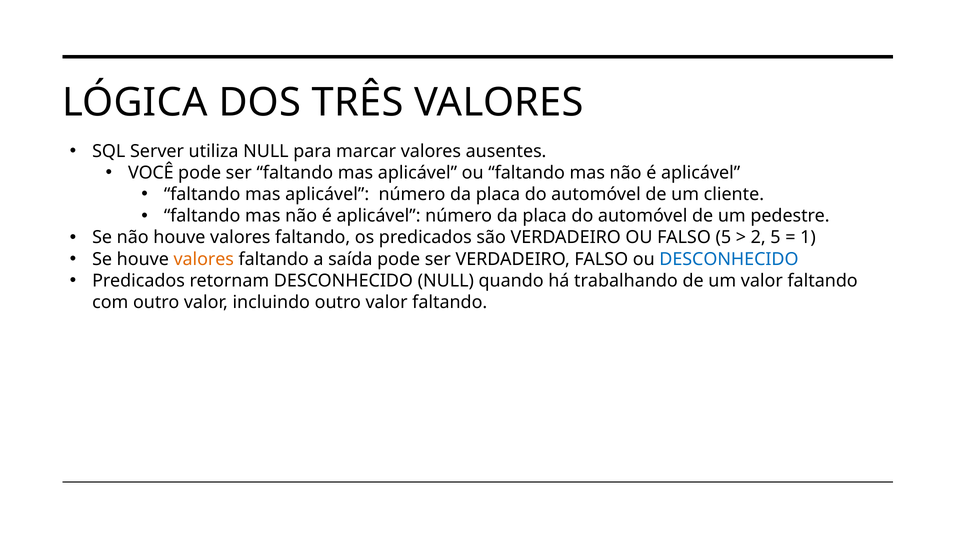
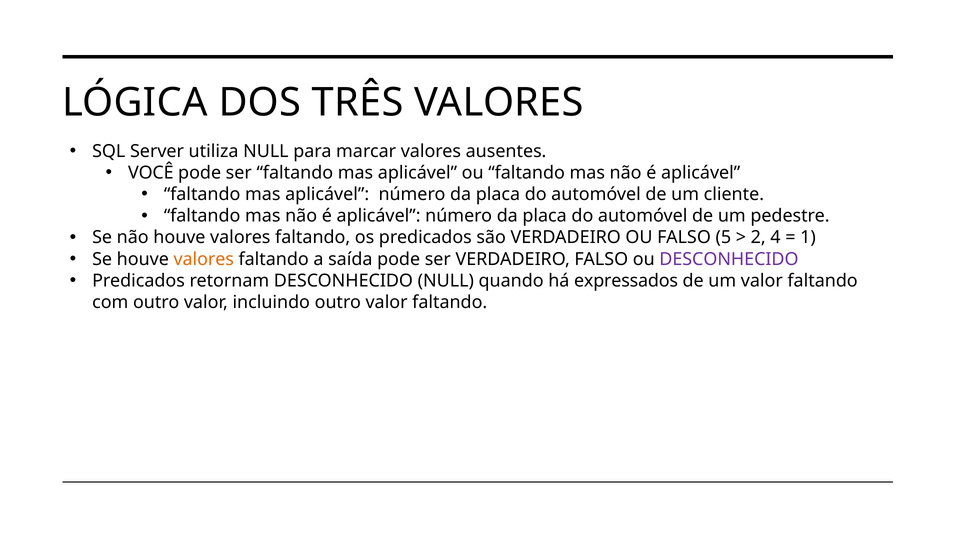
2 5: 5 -> 4
DESCONHECIDO at (729, 259) colour: blue -> purple
trabalhando: trabalhando -> expressados
